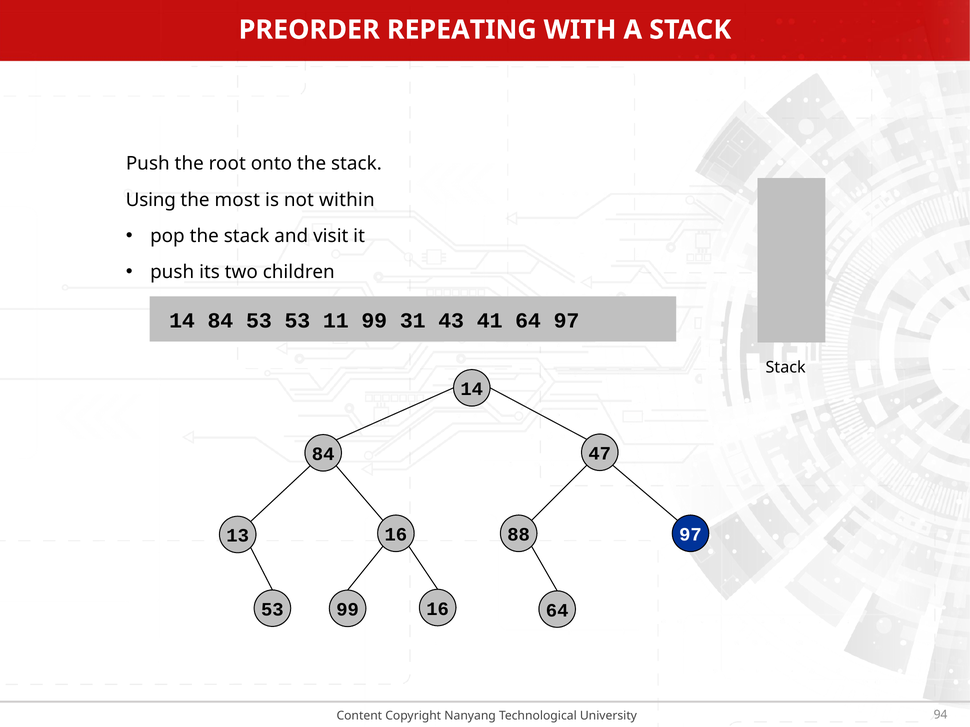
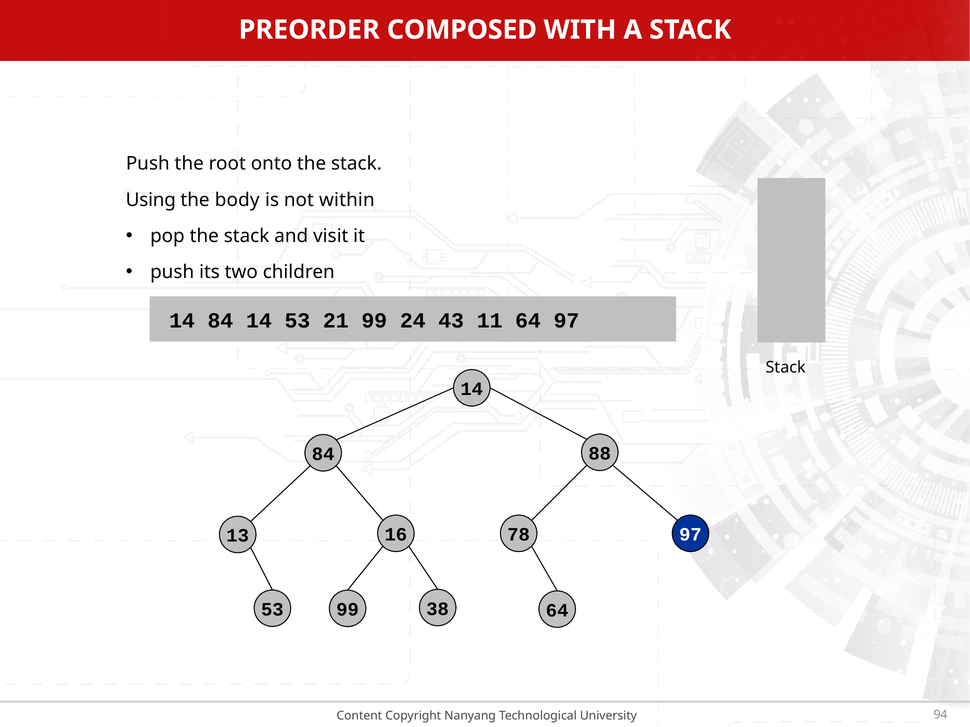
REPEATING: REPEATING -> COMPOSED
most: most -> body
84 53: 53 -> 14
11: 11 -> 21
31: 31 -> 24
41: 41 -> 11
47: 47 -> 88
88: 88 -> 78
99 16: 16 -> 38
